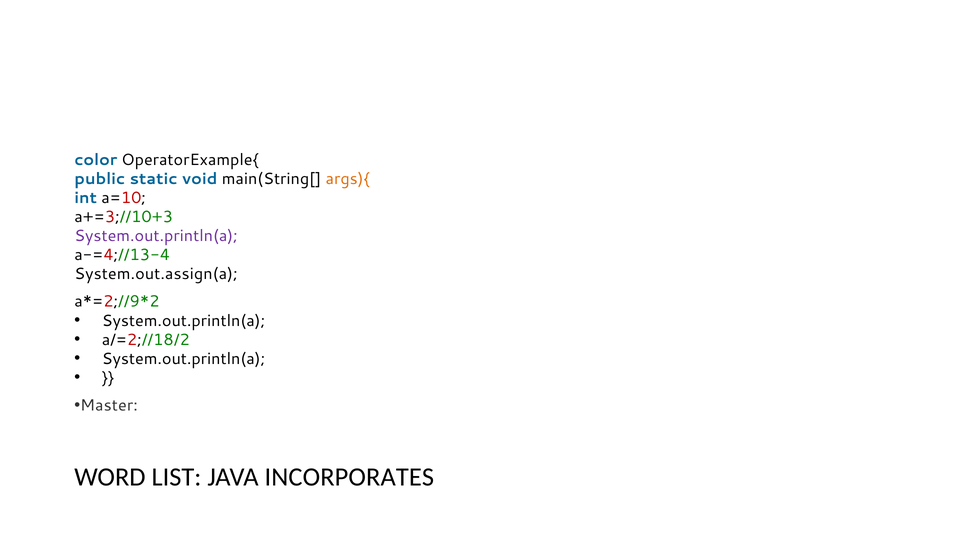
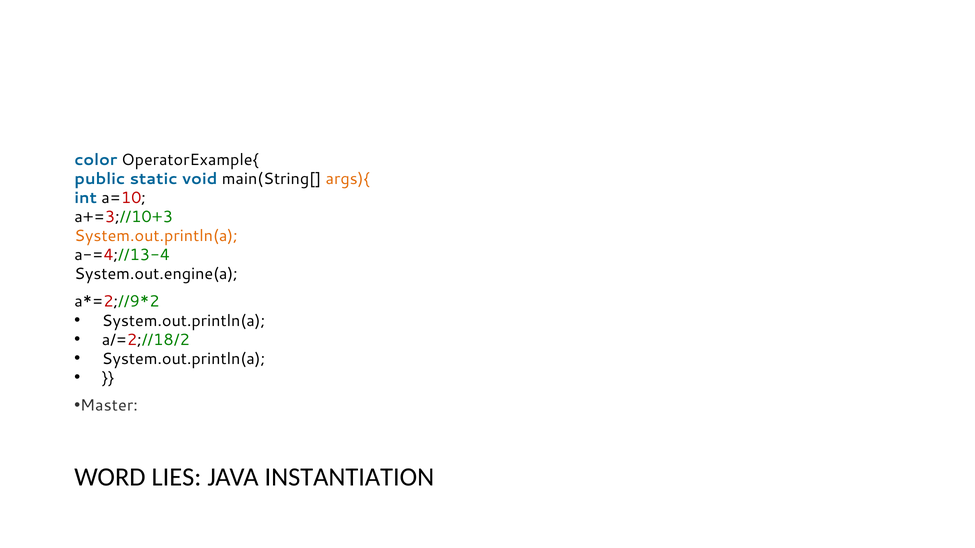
System.out.println(a at (156, 236) colour: purple -> orange
System.out.assign(a: System.out.assign(a -> System.out.engine(a
LIST: LIST -> LIES
INCORPORATES: INCORPORATES -> INSTANTIATION
